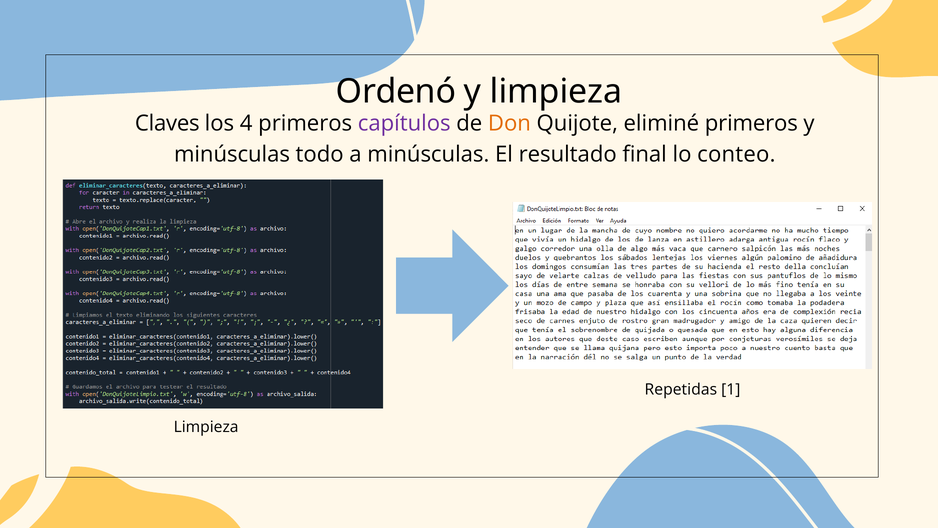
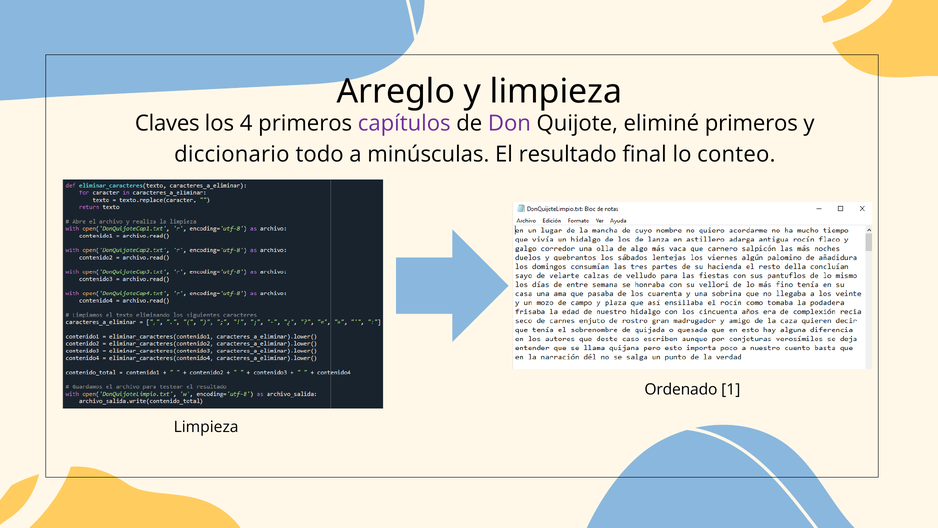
Ordenó: Ordenó -> Arreglo
Don colour: orange -> purple
minúsculas at (232, 154): minúsculas -> diccionario
Repetidas: Repetidas -> Ordenado
